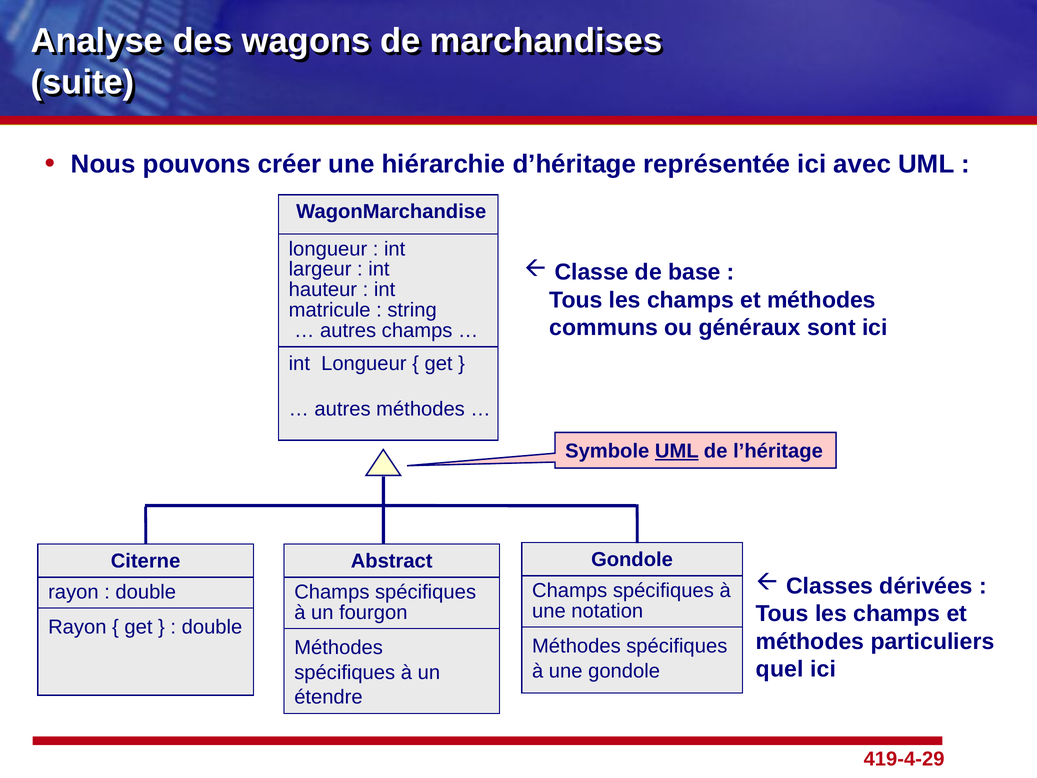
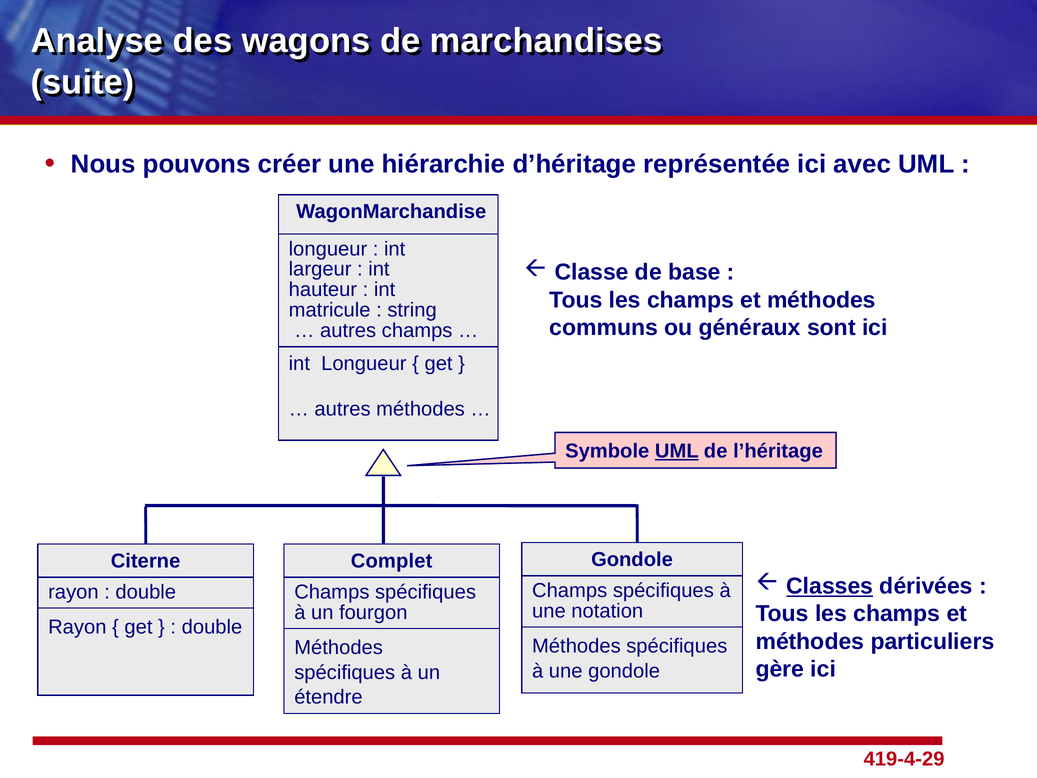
Abstract: Abstract -> Complet
Classes underline: none -> present
quel: quel -> gère
